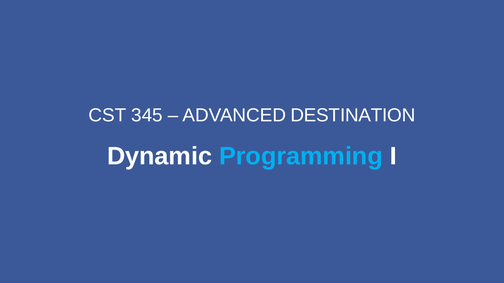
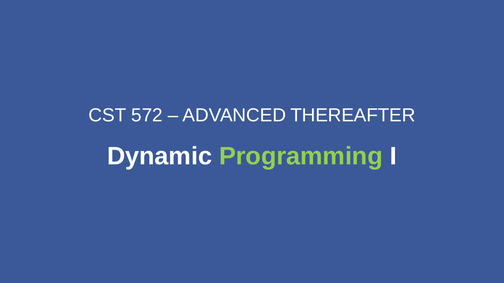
345: 345 -> 572
DESTINATION: DESTINATION -> THEREAFTER
Programming colour: light blue -> light green
